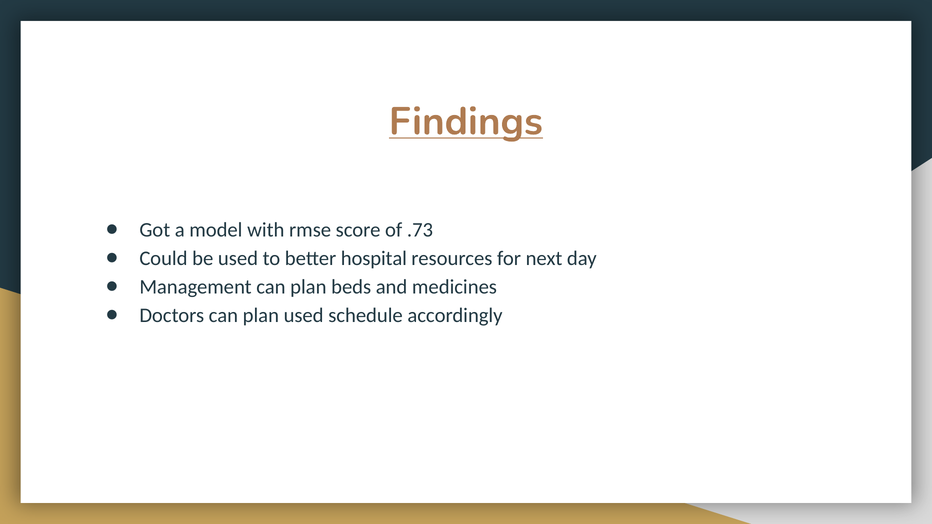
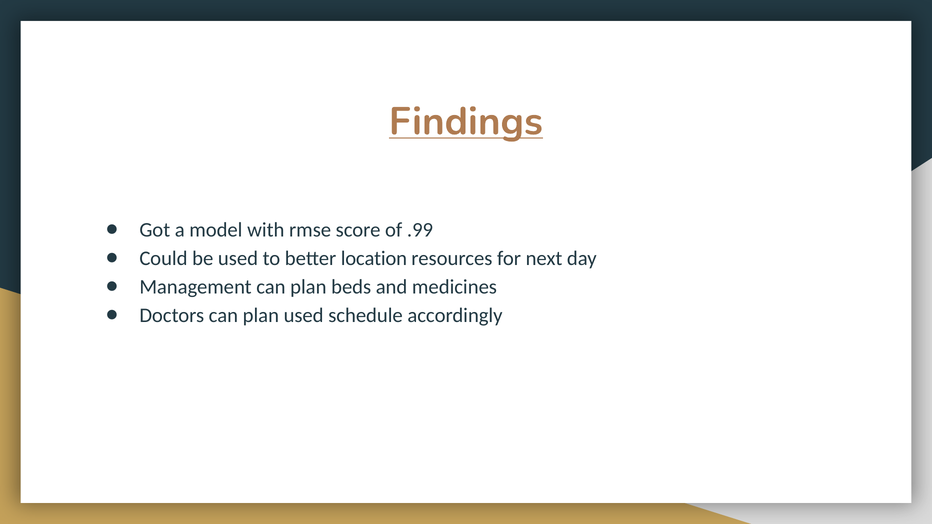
.73: .73 -> .99
hospital: hospital -> location
